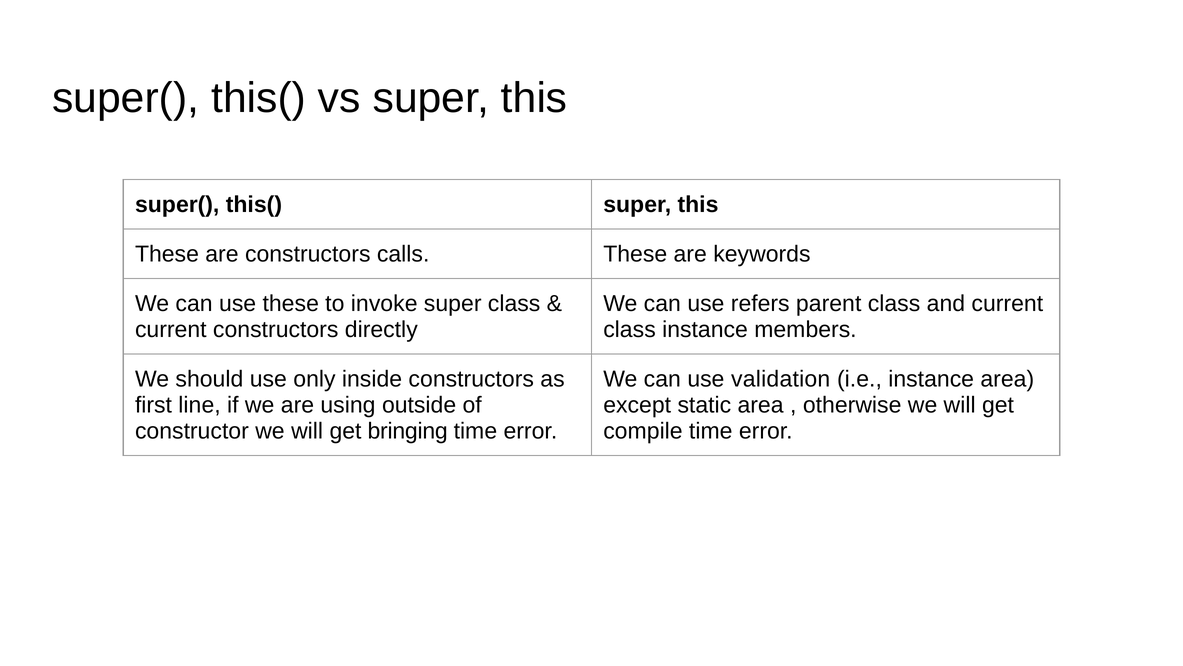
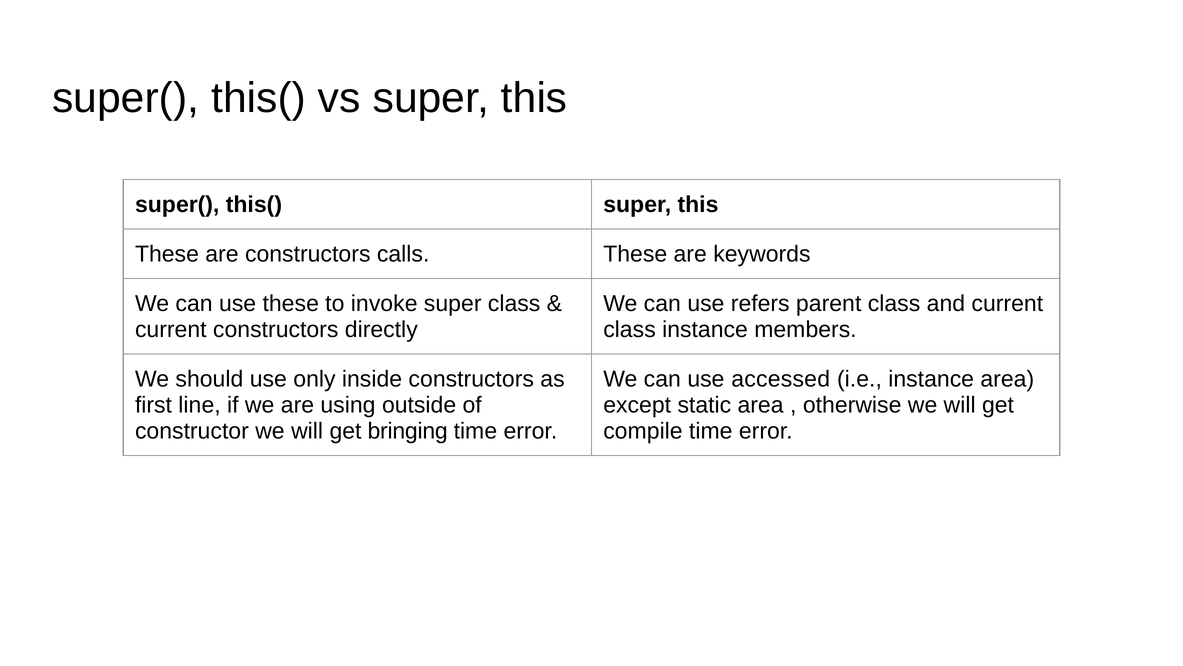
validation: validation -> accessed
